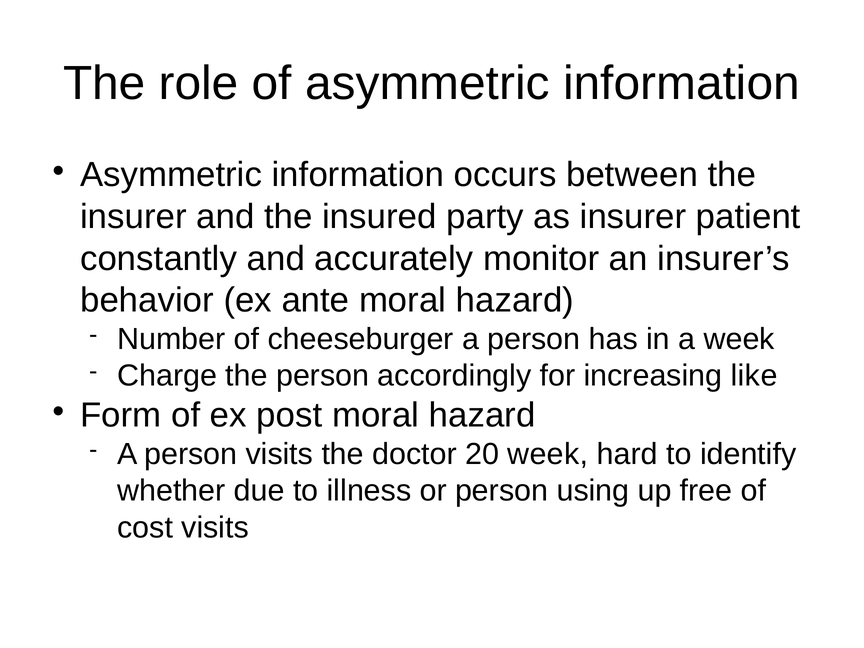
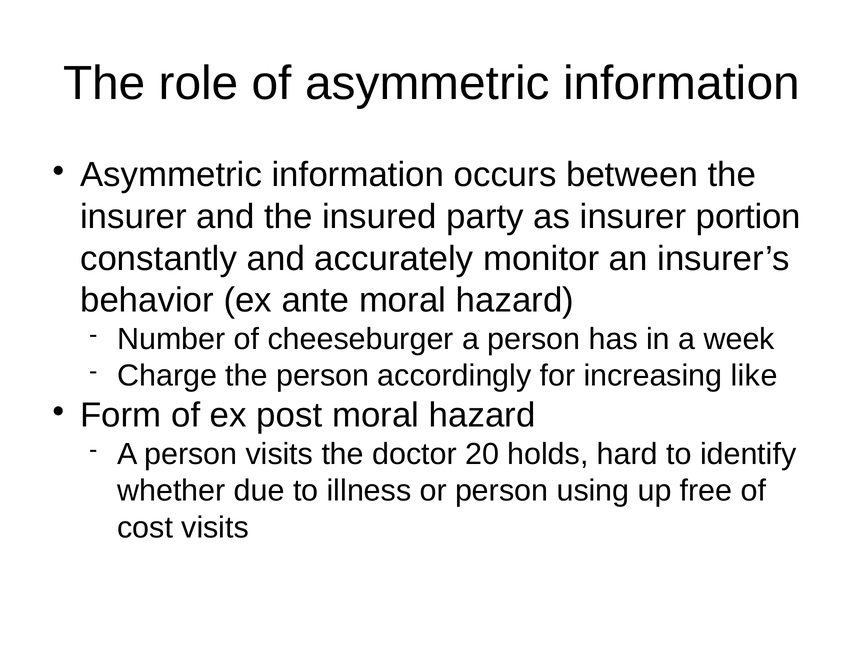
patient: patient -> portion
20 week: week -> holds
